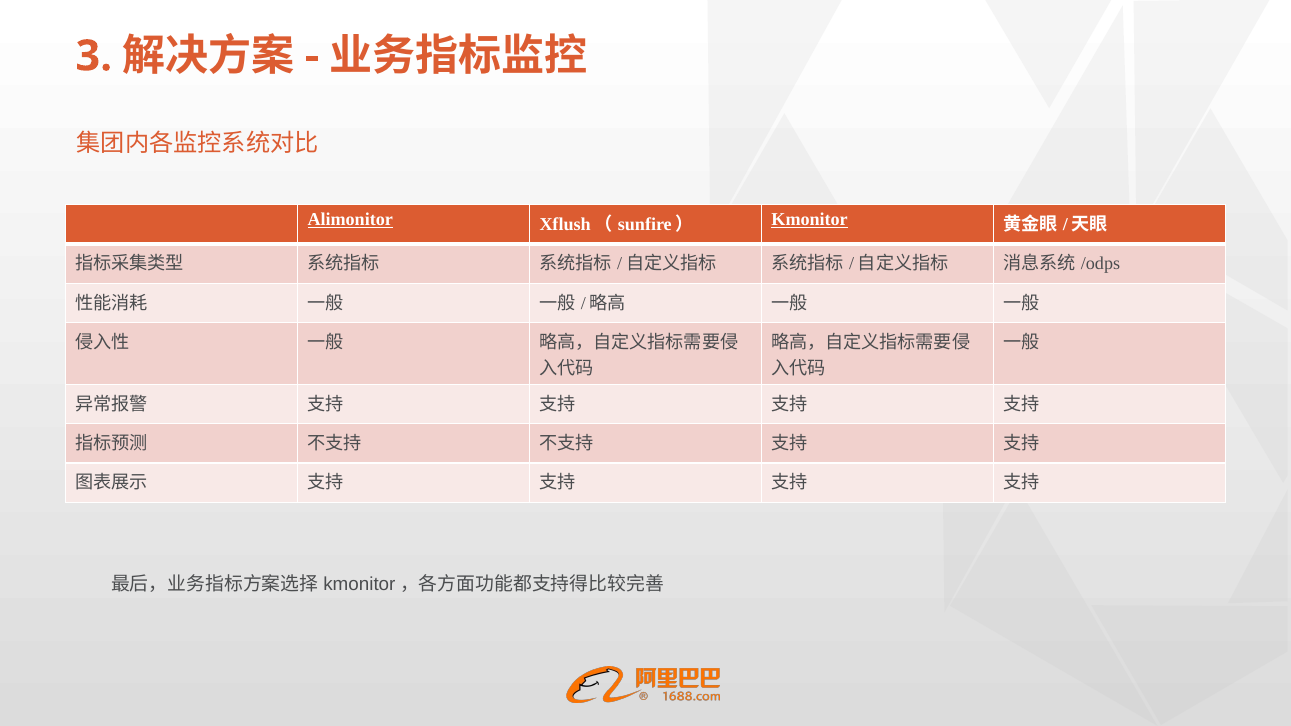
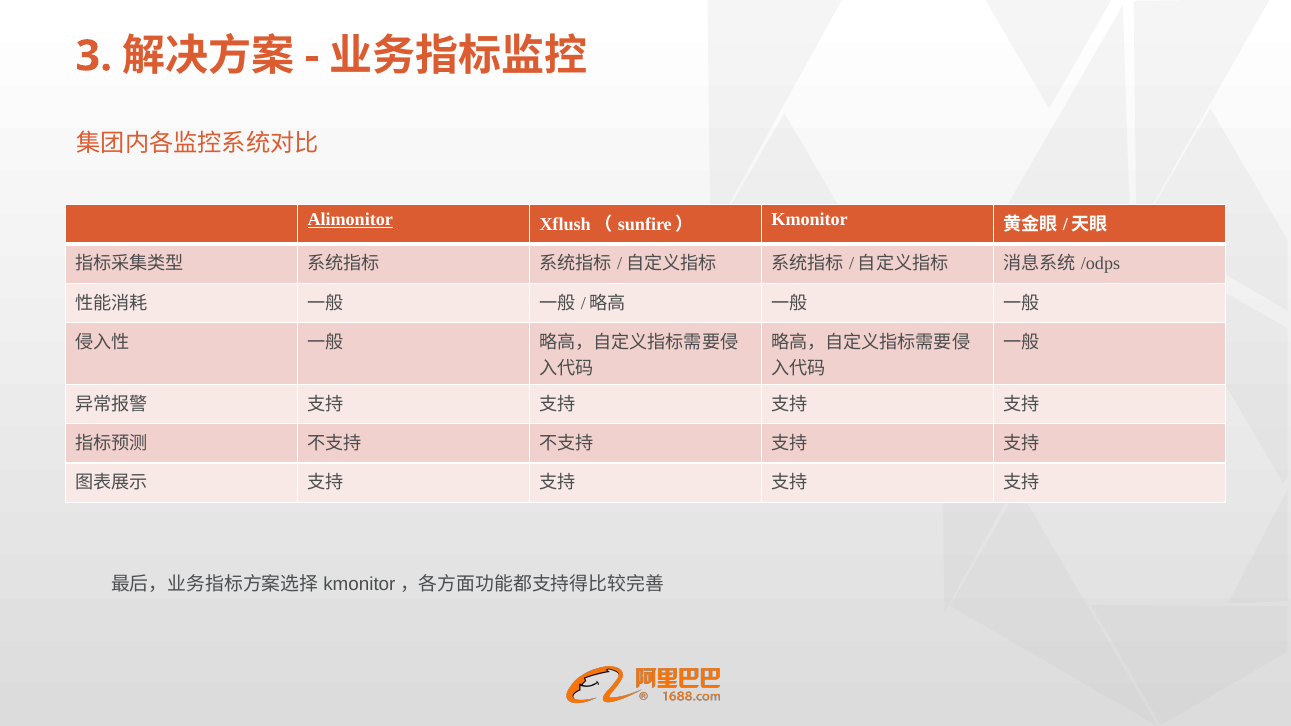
Kmonitor underline: present -> none
